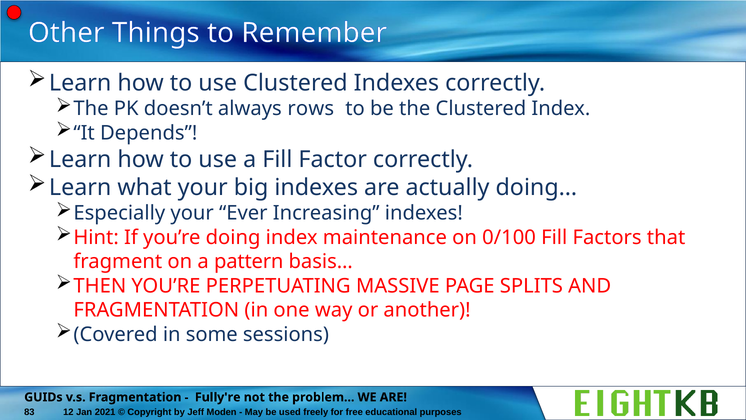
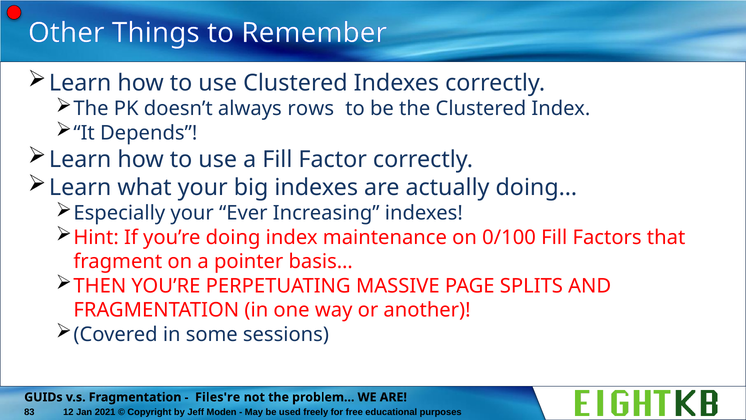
pattern: pattern -> pointer
Fully're: Fully're -> Files're
